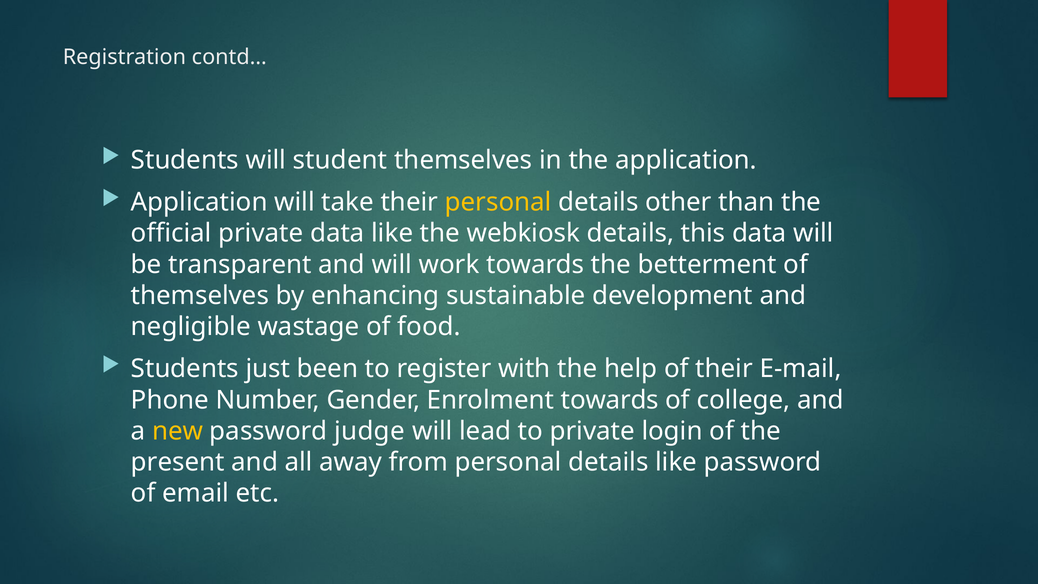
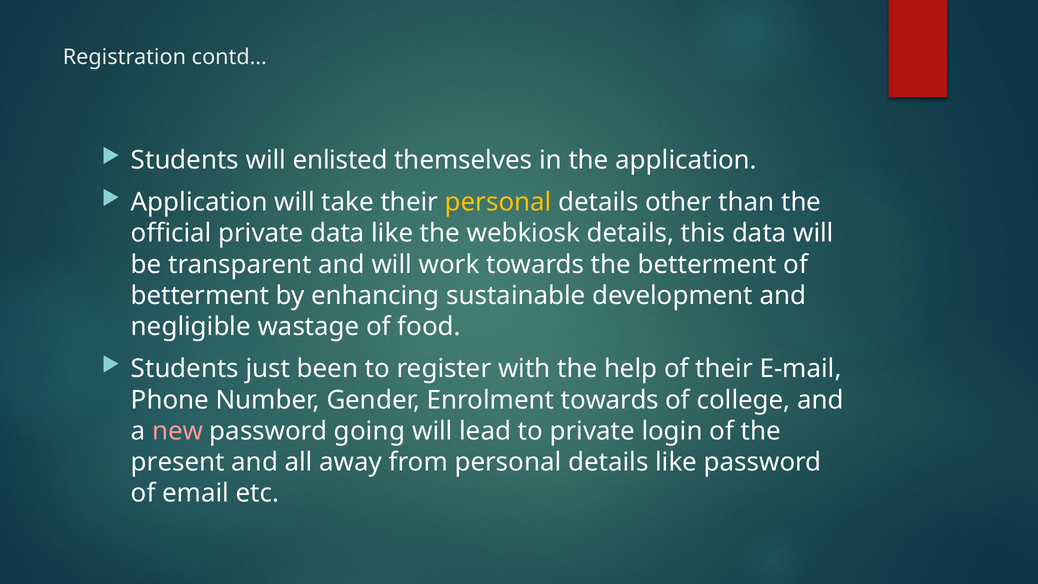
student: student -> enlisted
themselves at (200, 296): themselves -> betterment
new colour: yellow -> pink
judge: judge -> going
